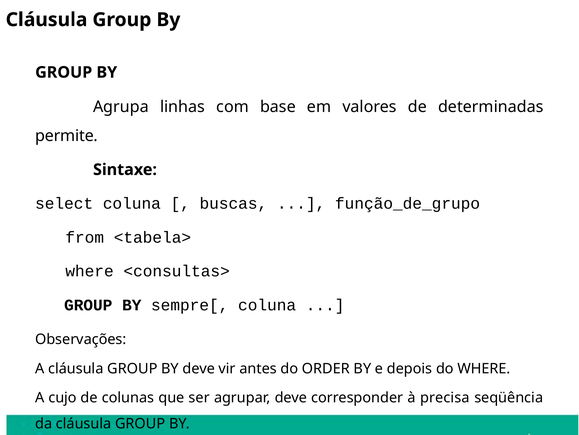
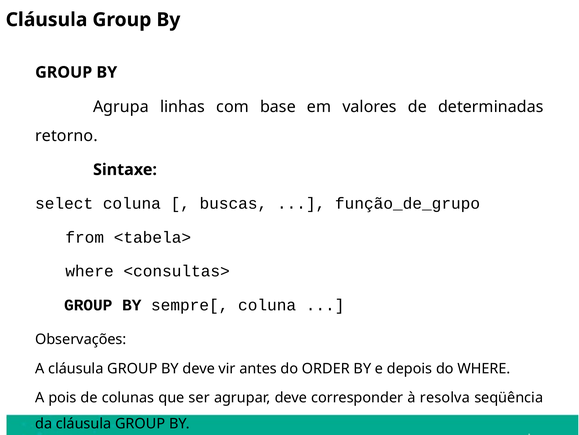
permite: permite -> retorno
cujo: cujo -> pois
precisa: precisa -> resolva
